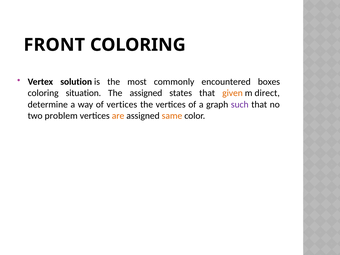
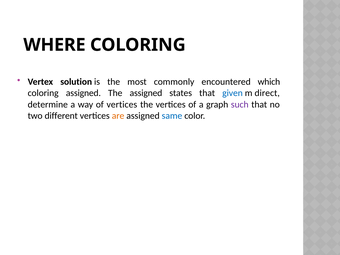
FRONT: FRONT -> WHERE
boxes: boxes -> which
coloring situation: situation -> assigned
given colour: orange -> blue
problem: problem -> different
same colour: orange -> blue
